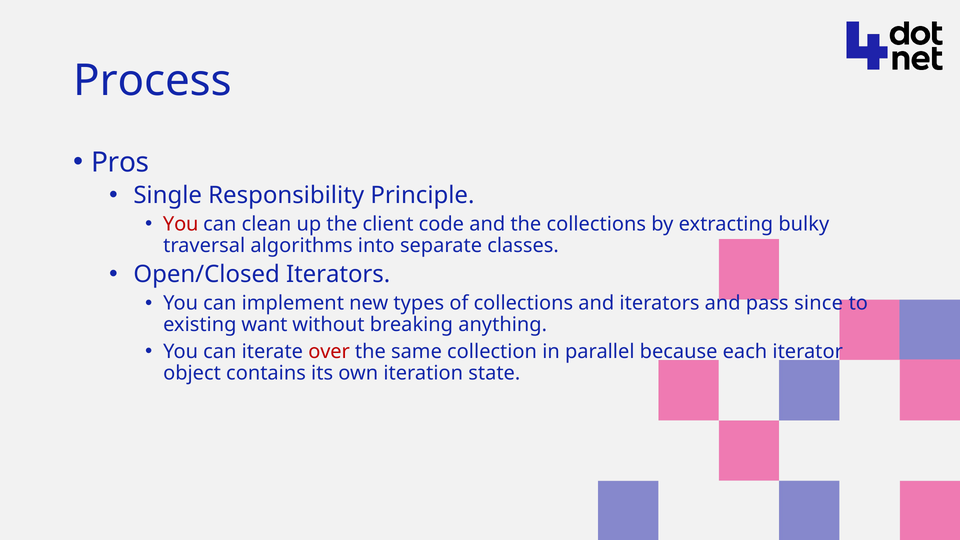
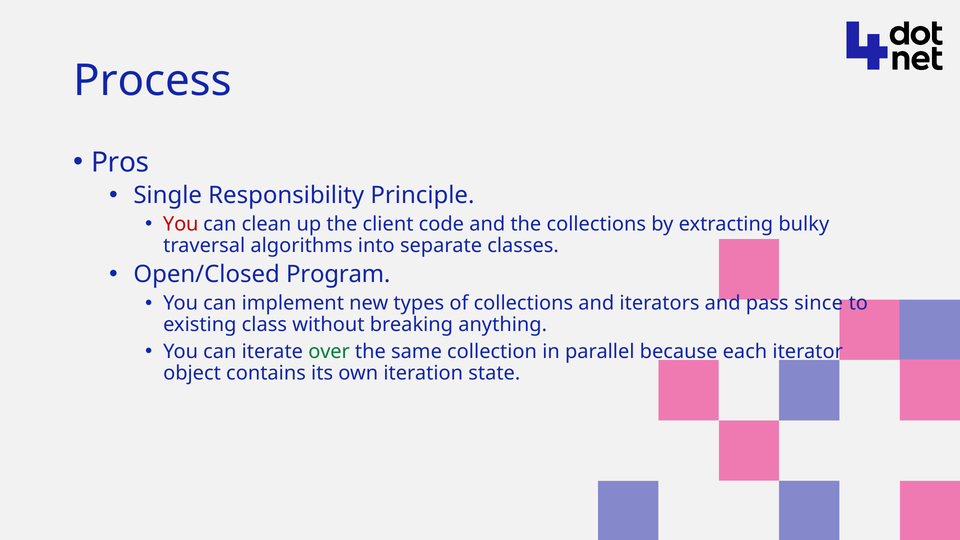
Open/Closed Iterators: Iterators -> Program
want: want -> class
over colour: red -> green
